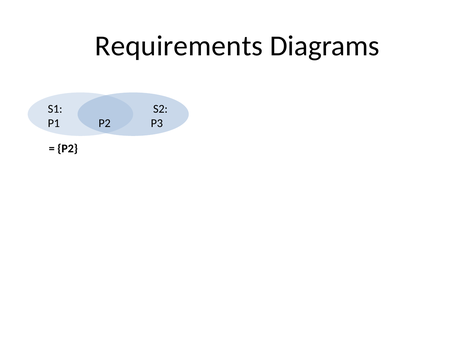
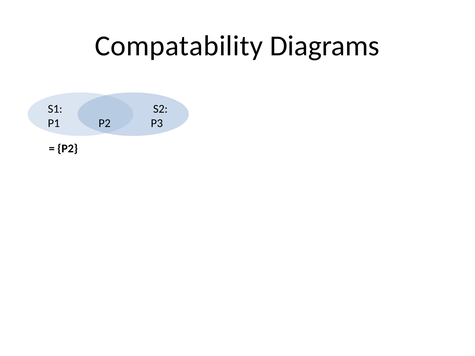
Requirements: Requirements -> Compatability
